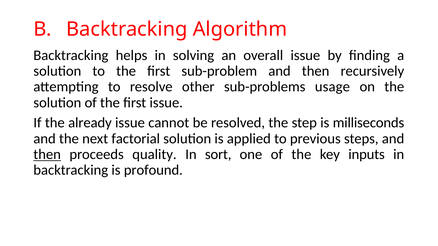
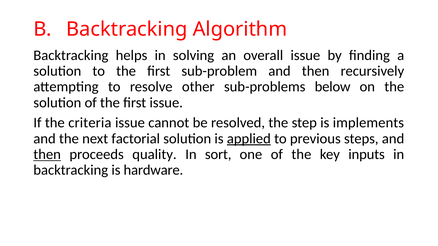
usage: usage -> below
already: already -> criteria
milliseconds: milliseconds -> implements
applied underline: none -> present
profound: profound -> hardware
